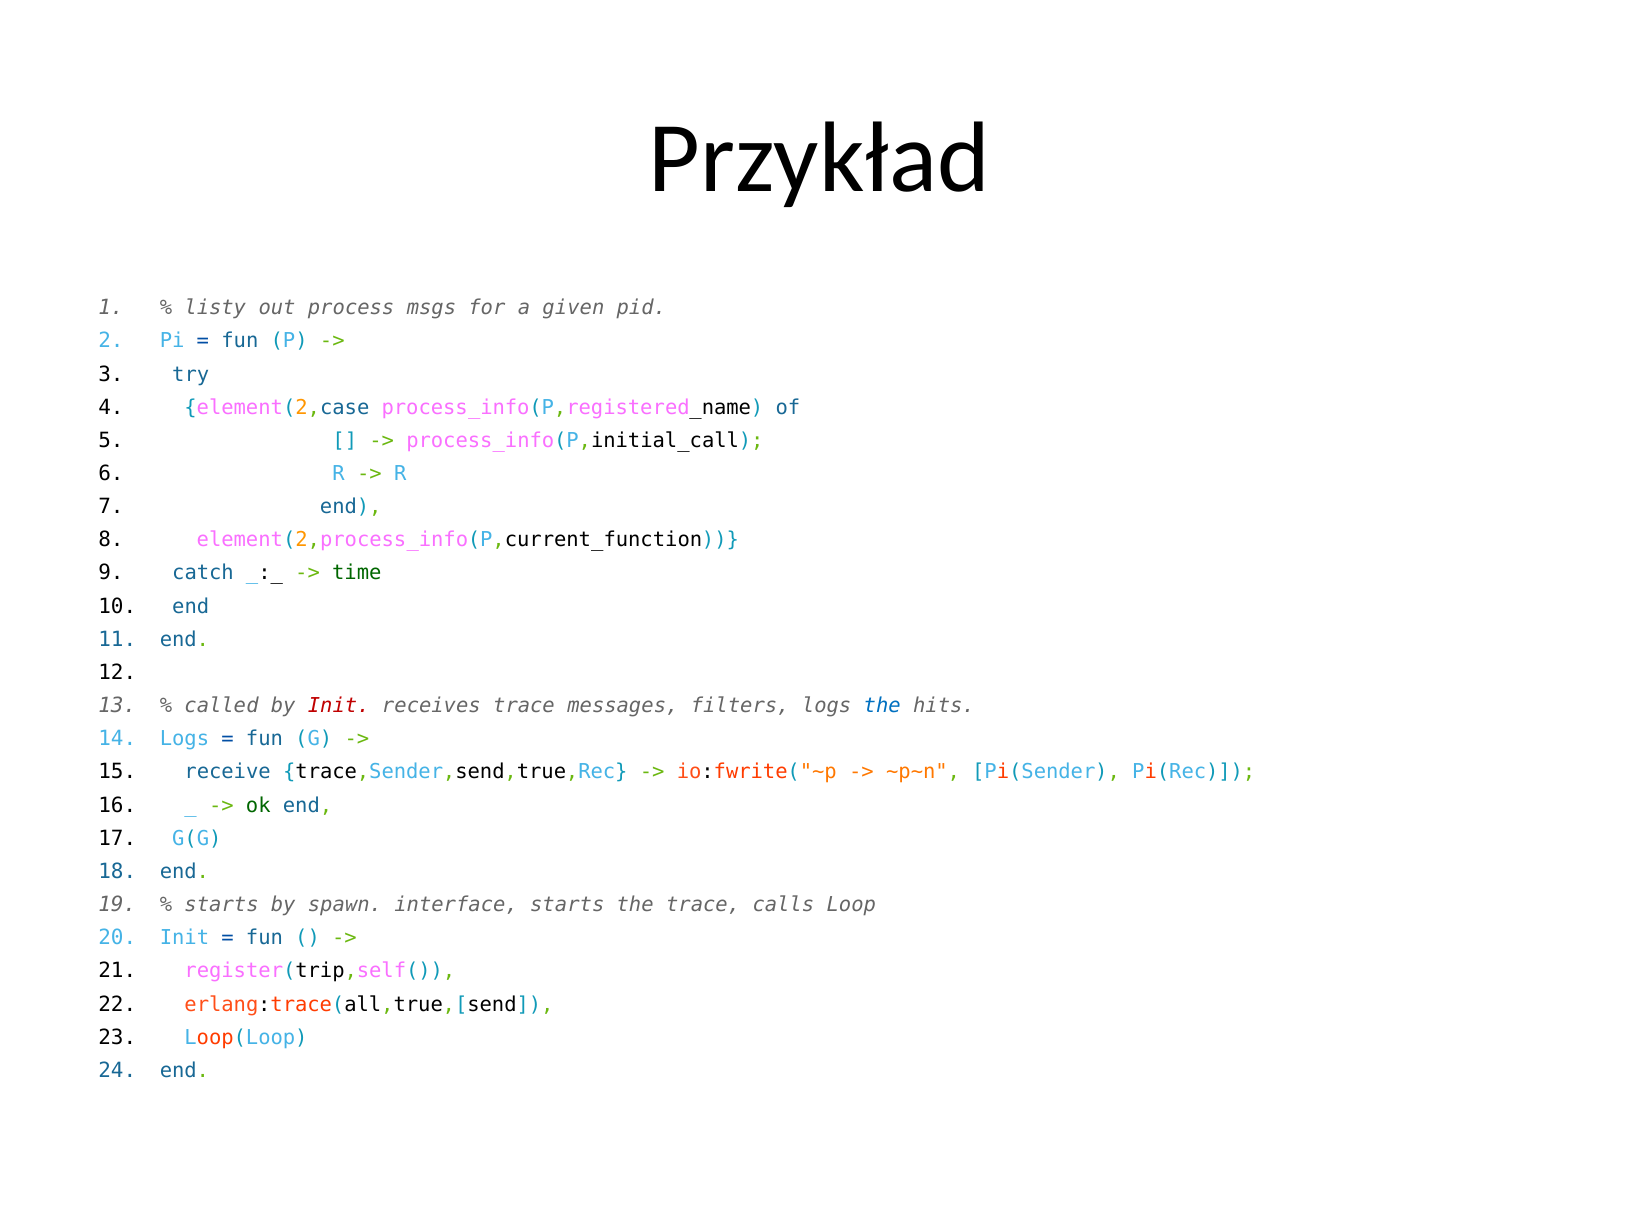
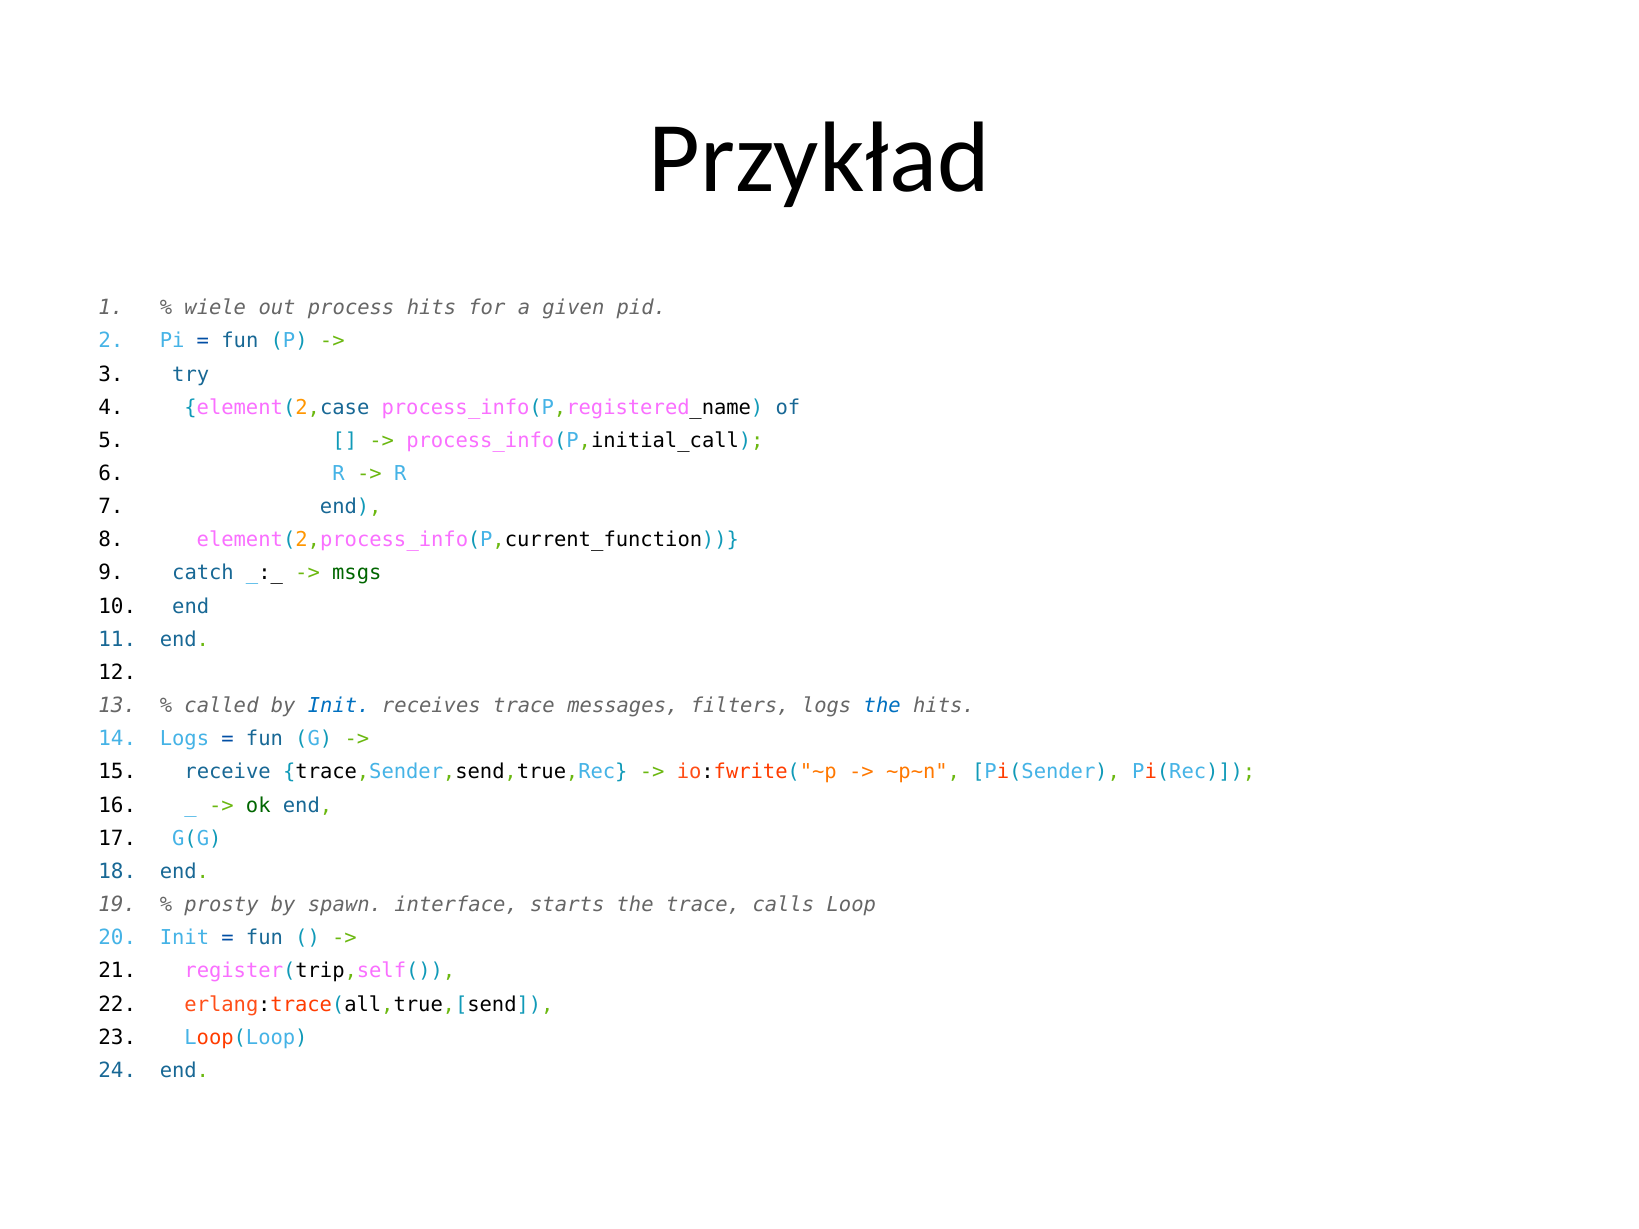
listy: listy -> wiele
process msgs: msgs -> hits
time: time -> msgs
Init at (339, 706) colour: red -> blue
starts at (222, 905): starts -> prosty
